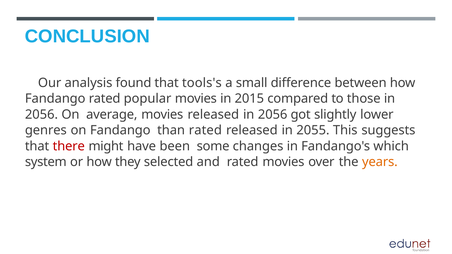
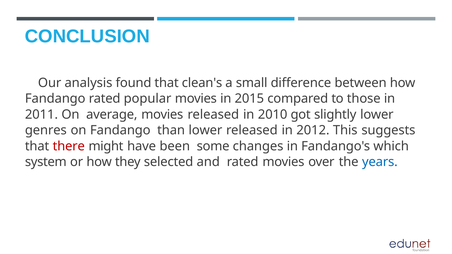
tools's: tools's -> clean's
2056 at (41, 115): 2056 -> 2011
released in 2056: 2056 -> 2010
than rated: rated -> lower
2055: 2055 -> 2012
years colour: orange -> blue
